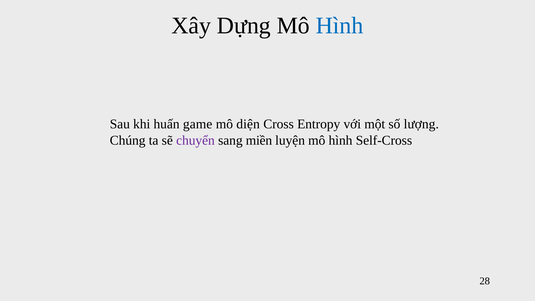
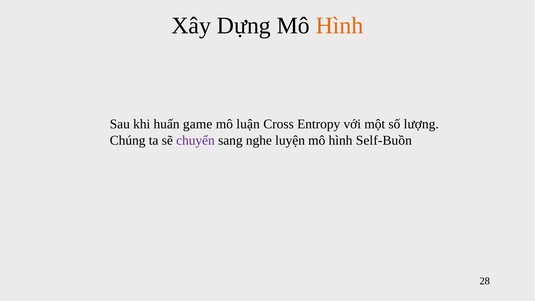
Hình at (340, 26) colour: blue -> orange
diện: diện -> luận
miền: miền -> nghe
Self-Cross: Self-Cross -> Self-Buồn
